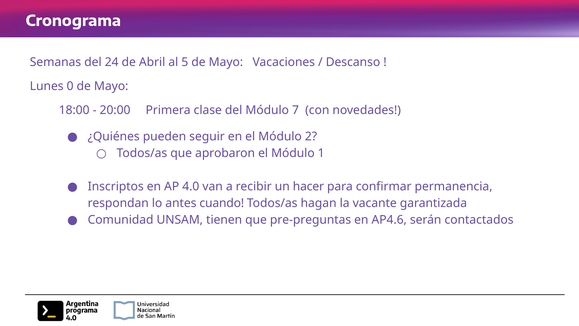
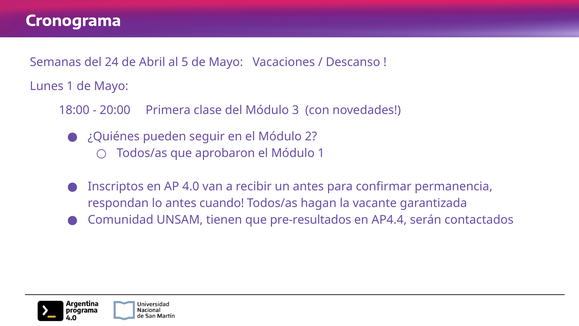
Lunes 0: 0 -> 1
7: 7 -> 3
un hacer: hacer -> antes
pre-preguntas: pre-preguntas -> pre-resultados
AP4.6: AP4.6 -> AP4.4
